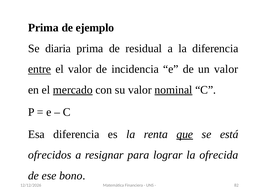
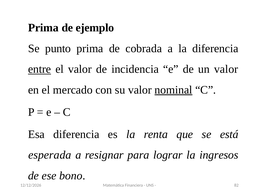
diaria: diaria -> punto
residual: residual -> cobrada
mercado underline: present -> none
que underline: present -> none
ofrecidos: ofrecidos -> esperada
ofrecida: ofrecida -> ingresos
